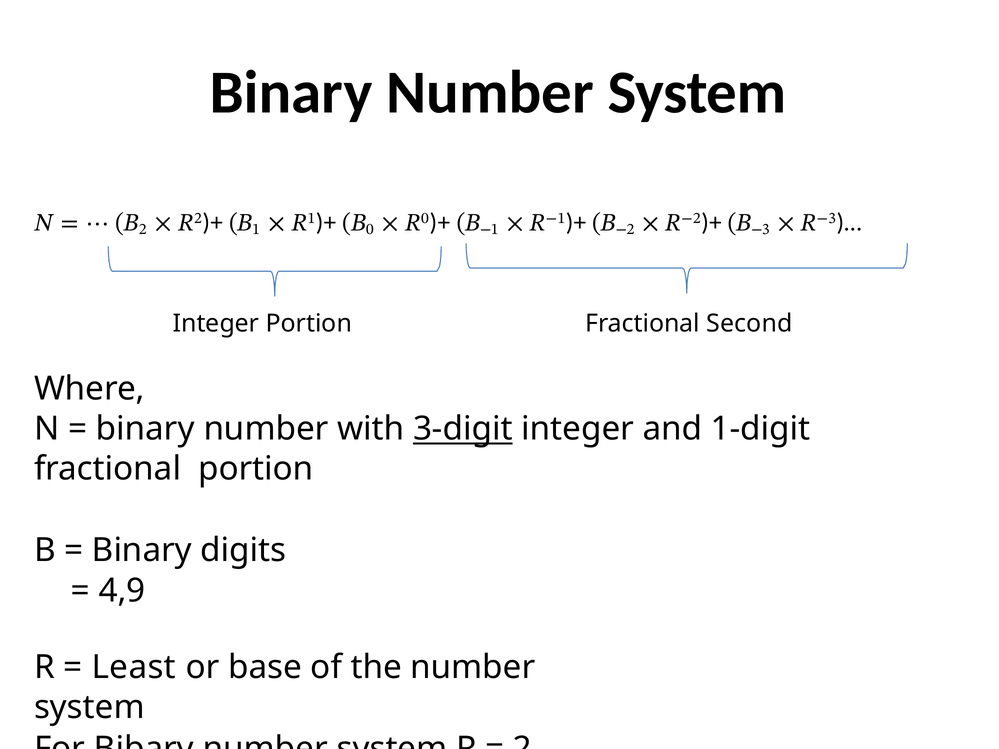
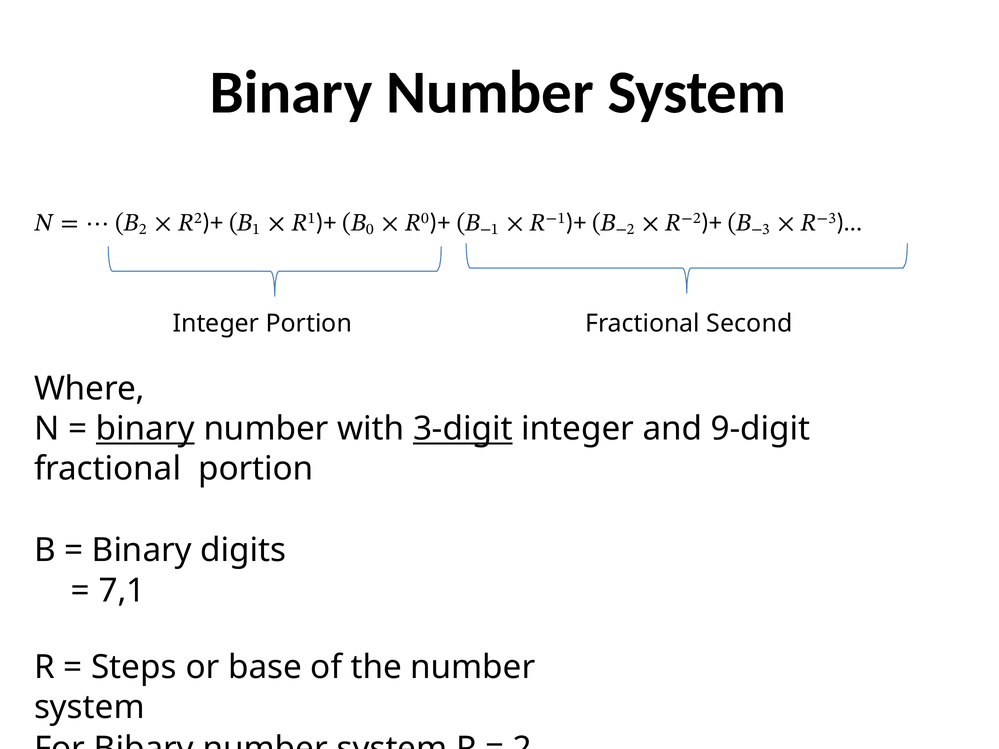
binary at (145, 429) underline: none -> present
1-digit: 1-digit -> 9-digit
4,9: 4,9 -> 7,1
Least: Least -> Steps
